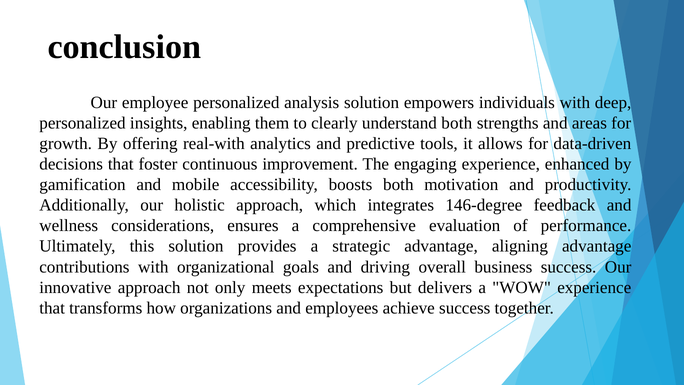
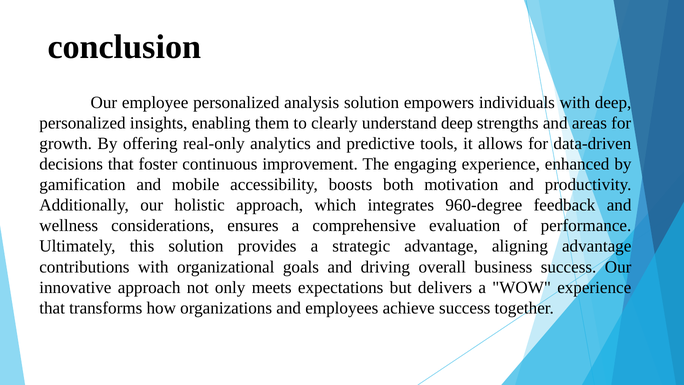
understand both: both -> deep
real-with: real-with -> real-only
146-degree: 146-degree -> 960-degree
